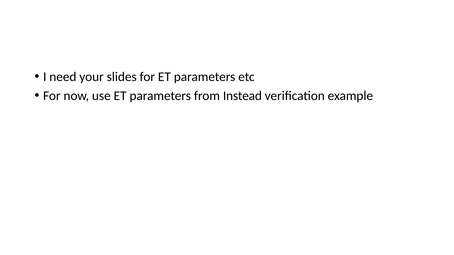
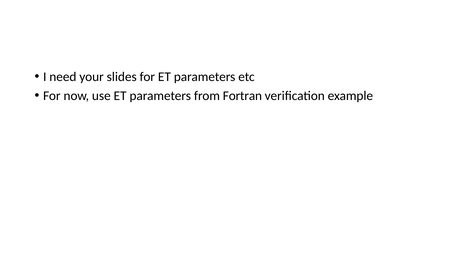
Instead: Instead -> Fortran
